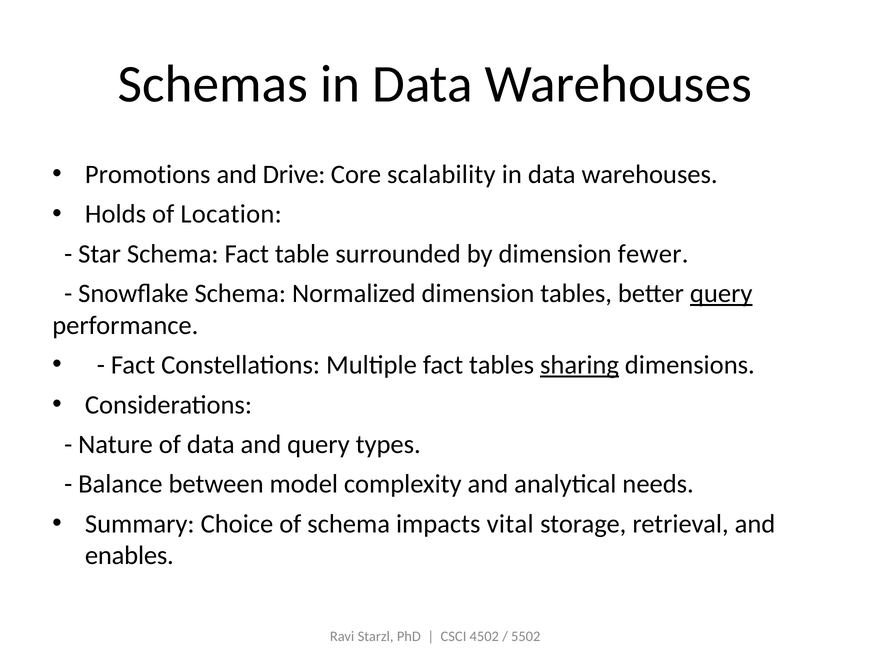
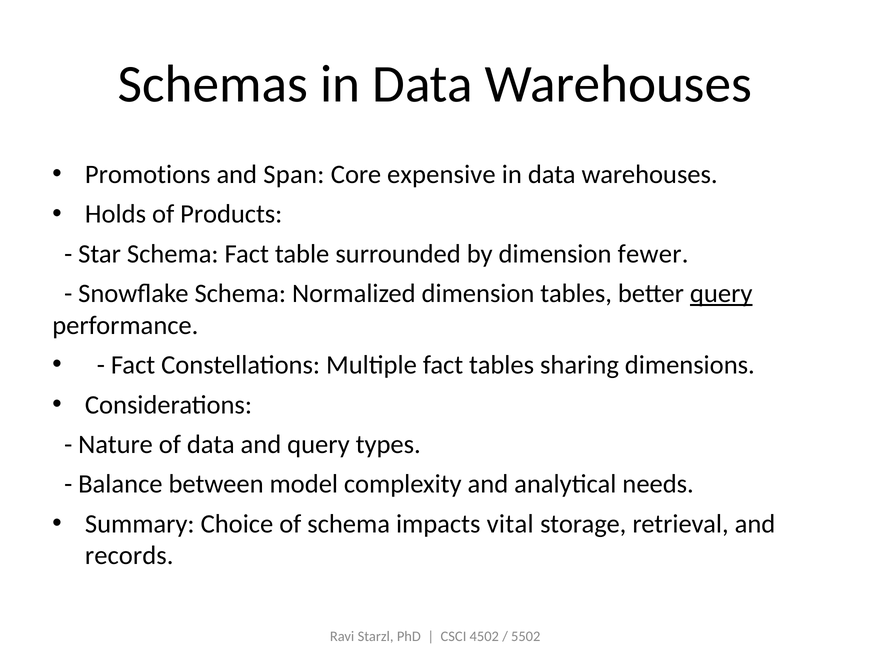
Drive: Drive -> Span
scalability: scalability -> expensive
Location: Location -> Products
sharing underline: present -> none
enables: enables -> records
